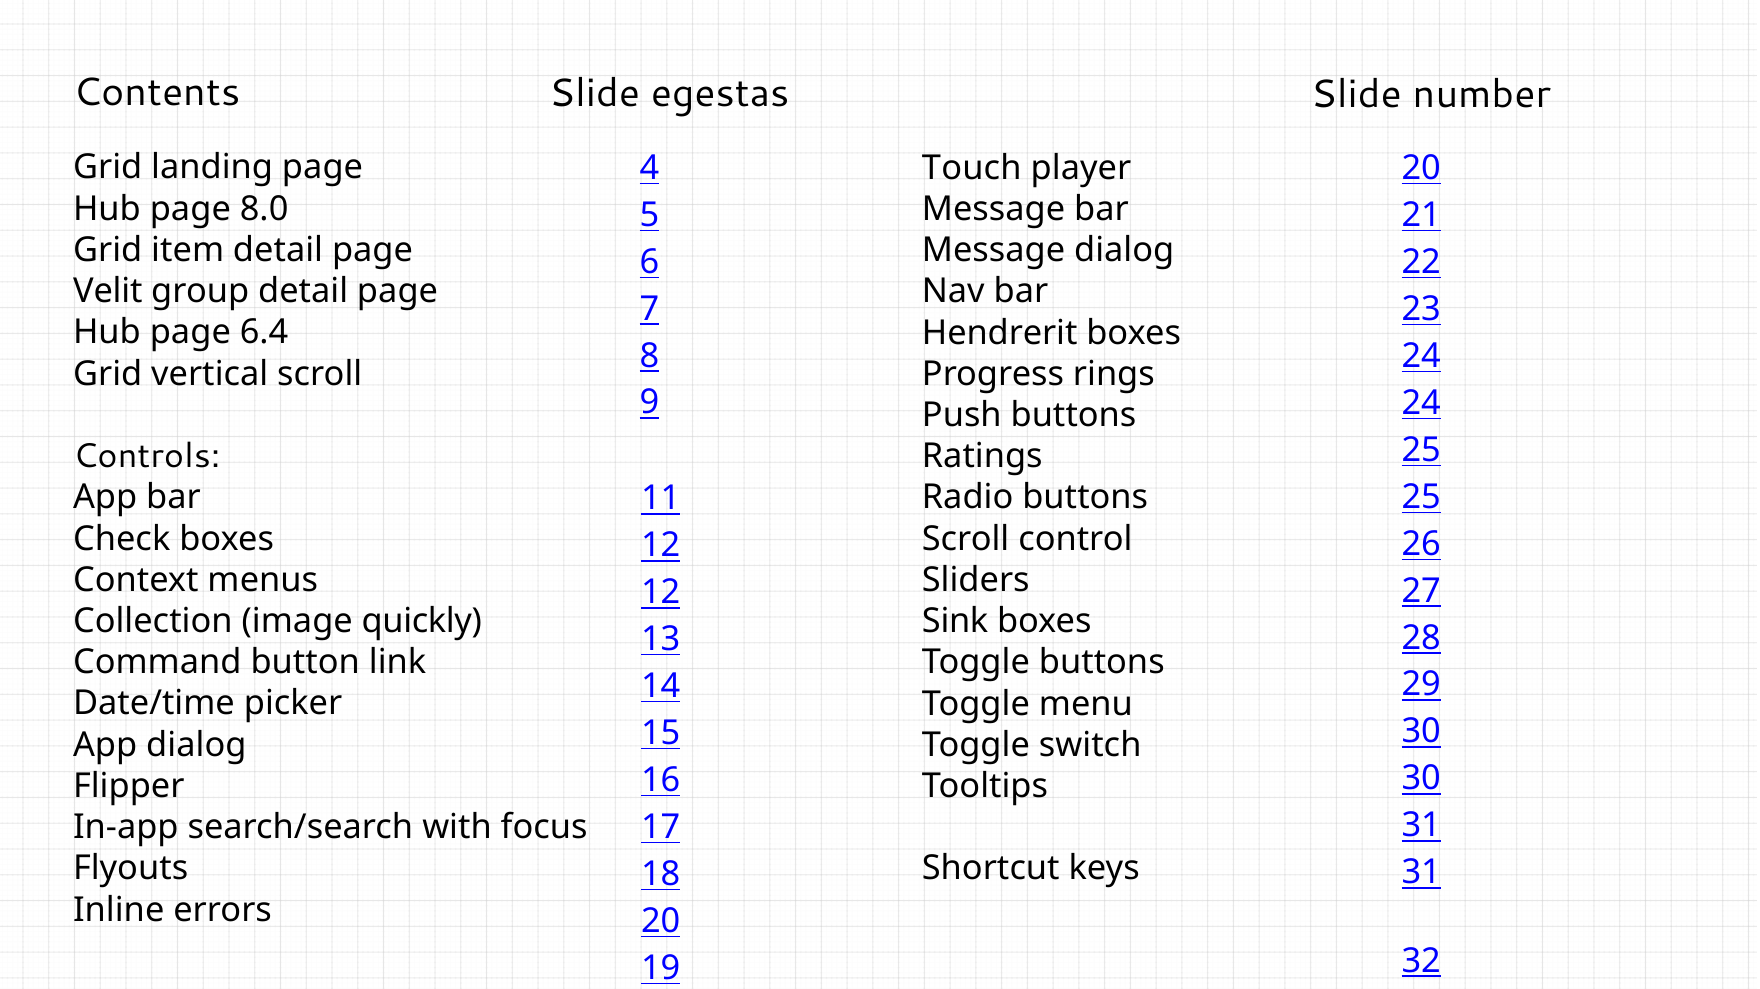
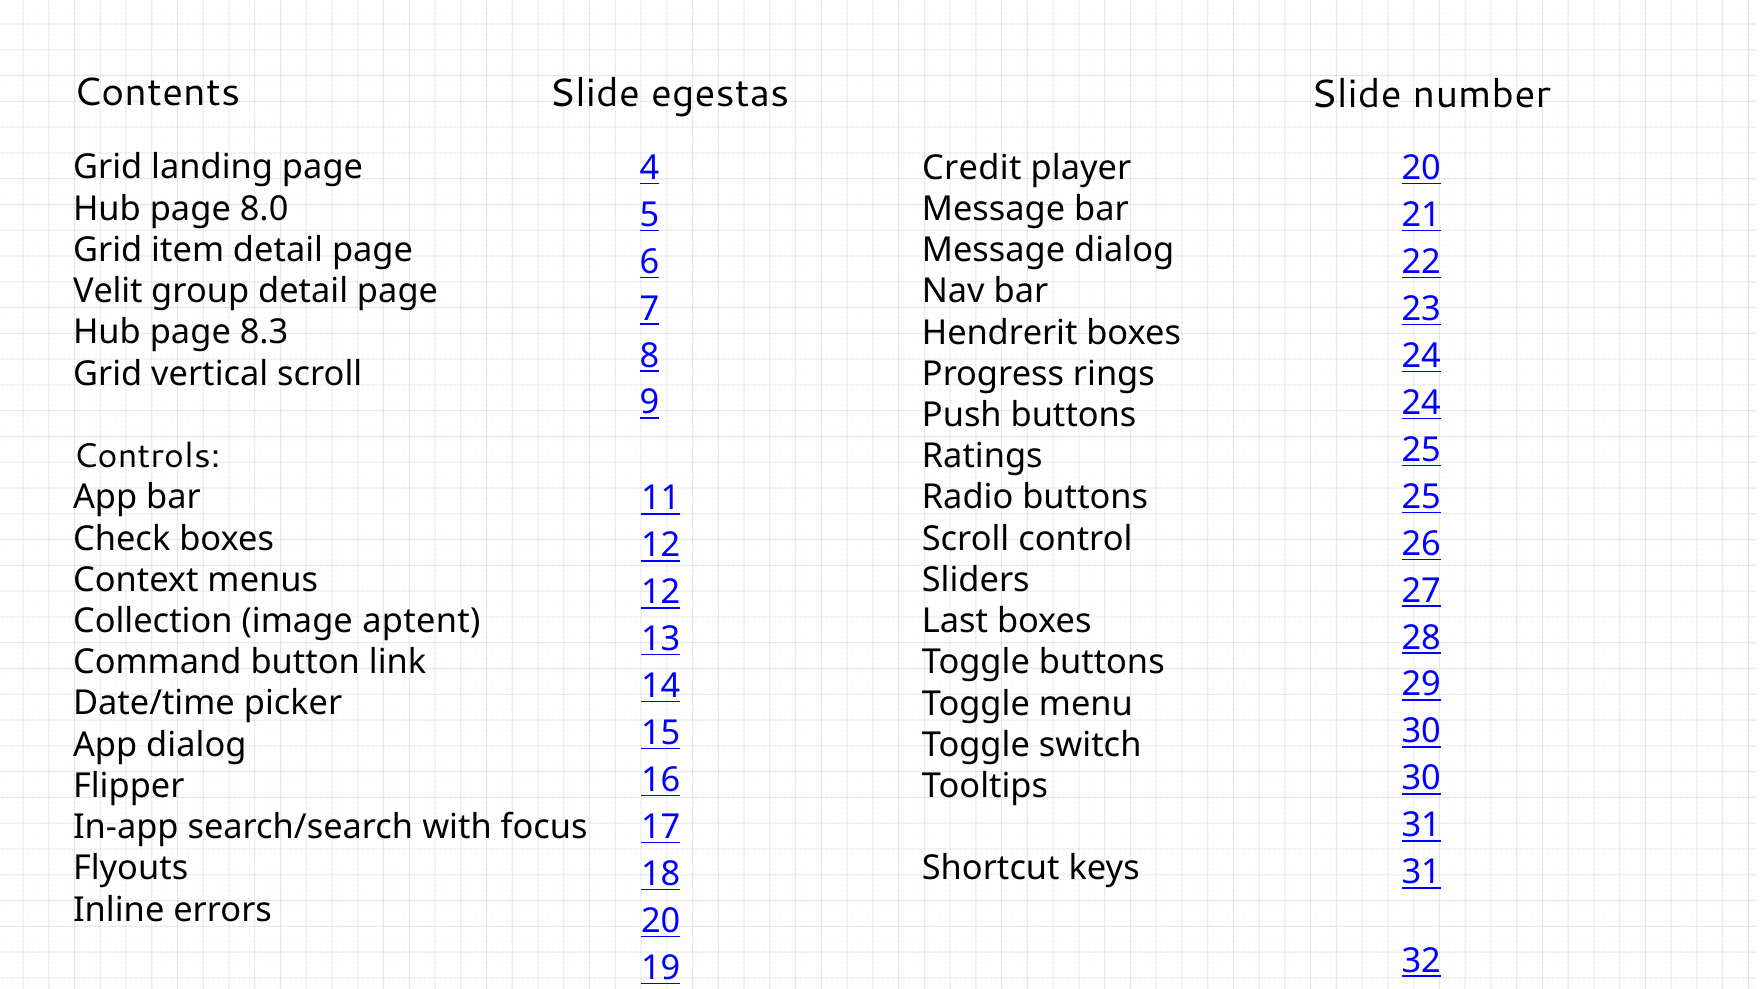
Touch: Touch -> Credit
6.4: 6.4 -> 8.3
quickly: quickly -> aptent
Sink: Sink -> Last
